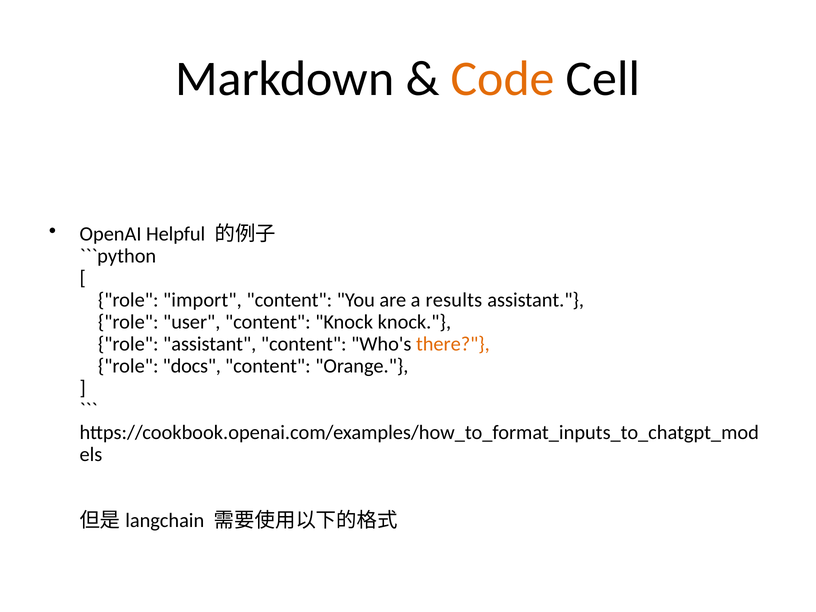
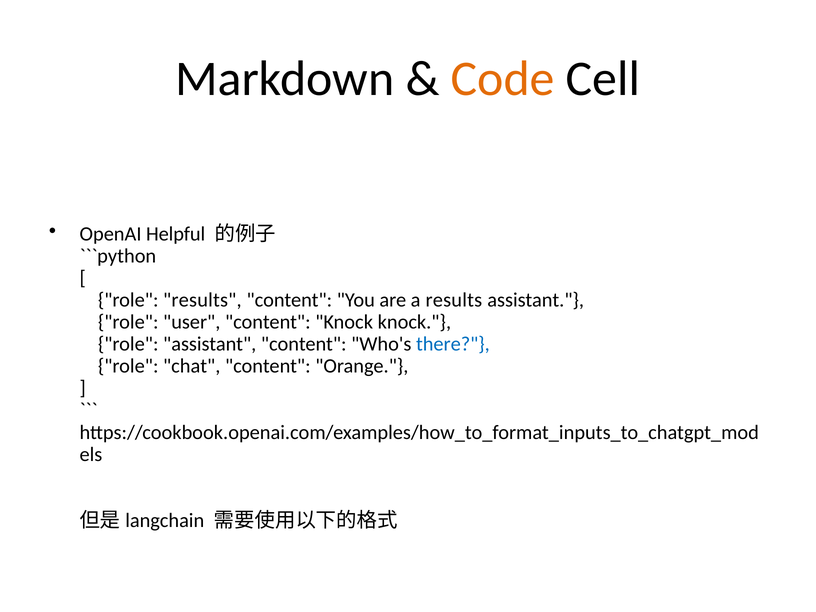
role import: import -> results
there colour: orange -> blue
docs: docs -> chat
